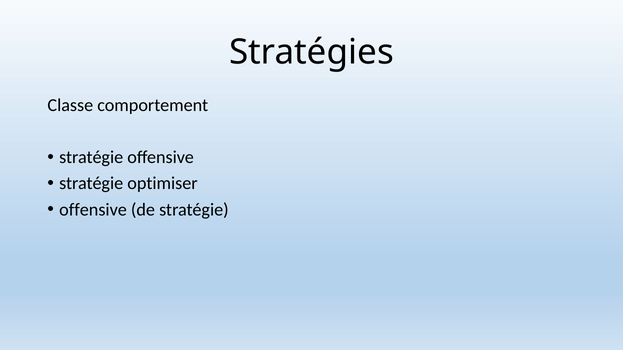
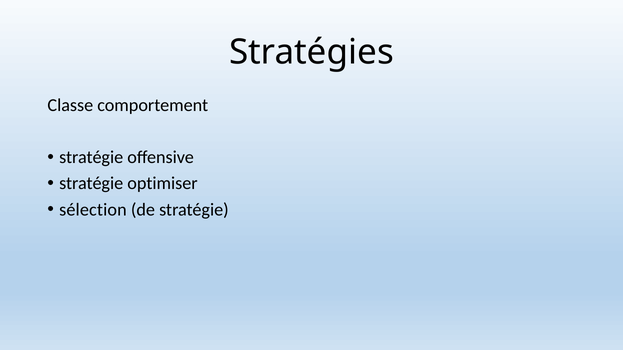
offensive at (93, 210): offensive -> sélection
